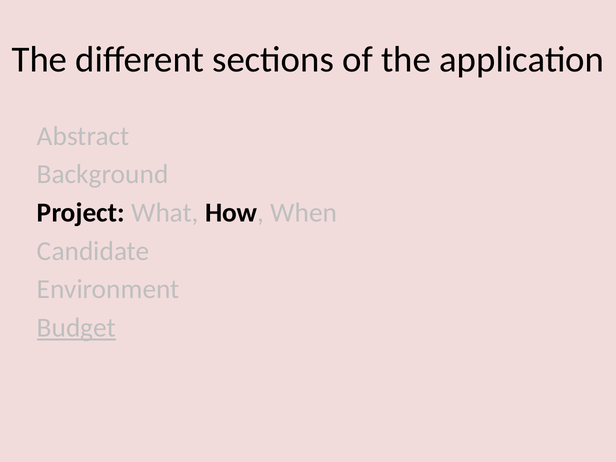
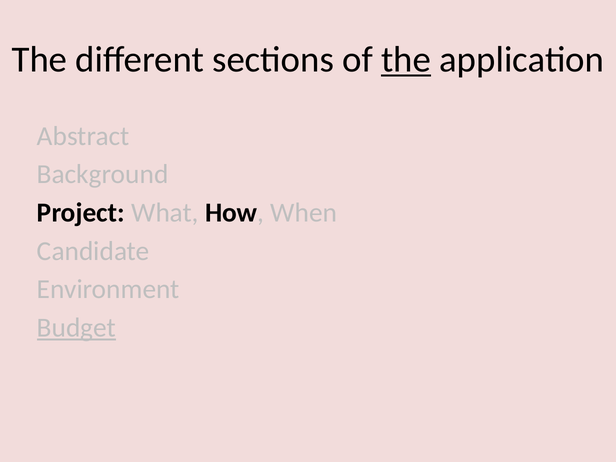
the at (406, 60) underline: none -> present
